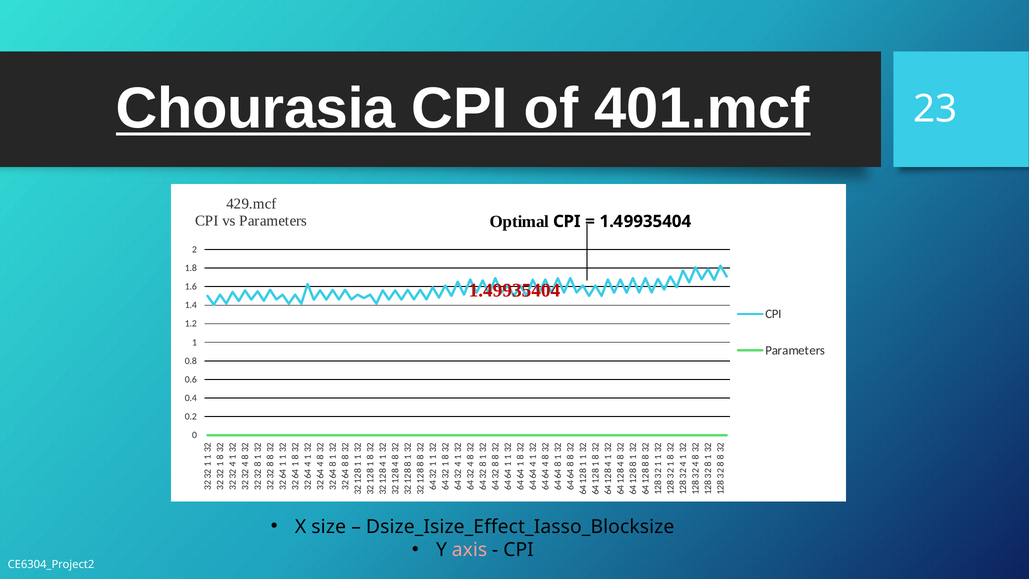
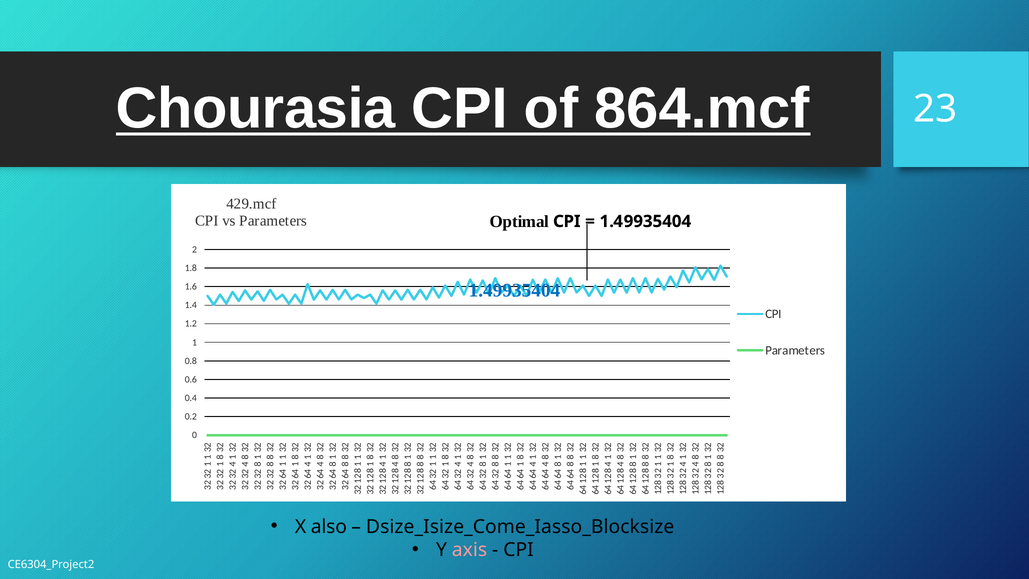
401.mcf: 401.mcf -> 864.mcf
1.49935404 at (514, 291) colour: red -> blue
size: size -> also
Dsize_Isize_Effect_Iasso_Blocksize: Dsize_Isize_Effect_Iasso_Blocksize -> Dsize_Isize_Come_Iasso_Blocksize
